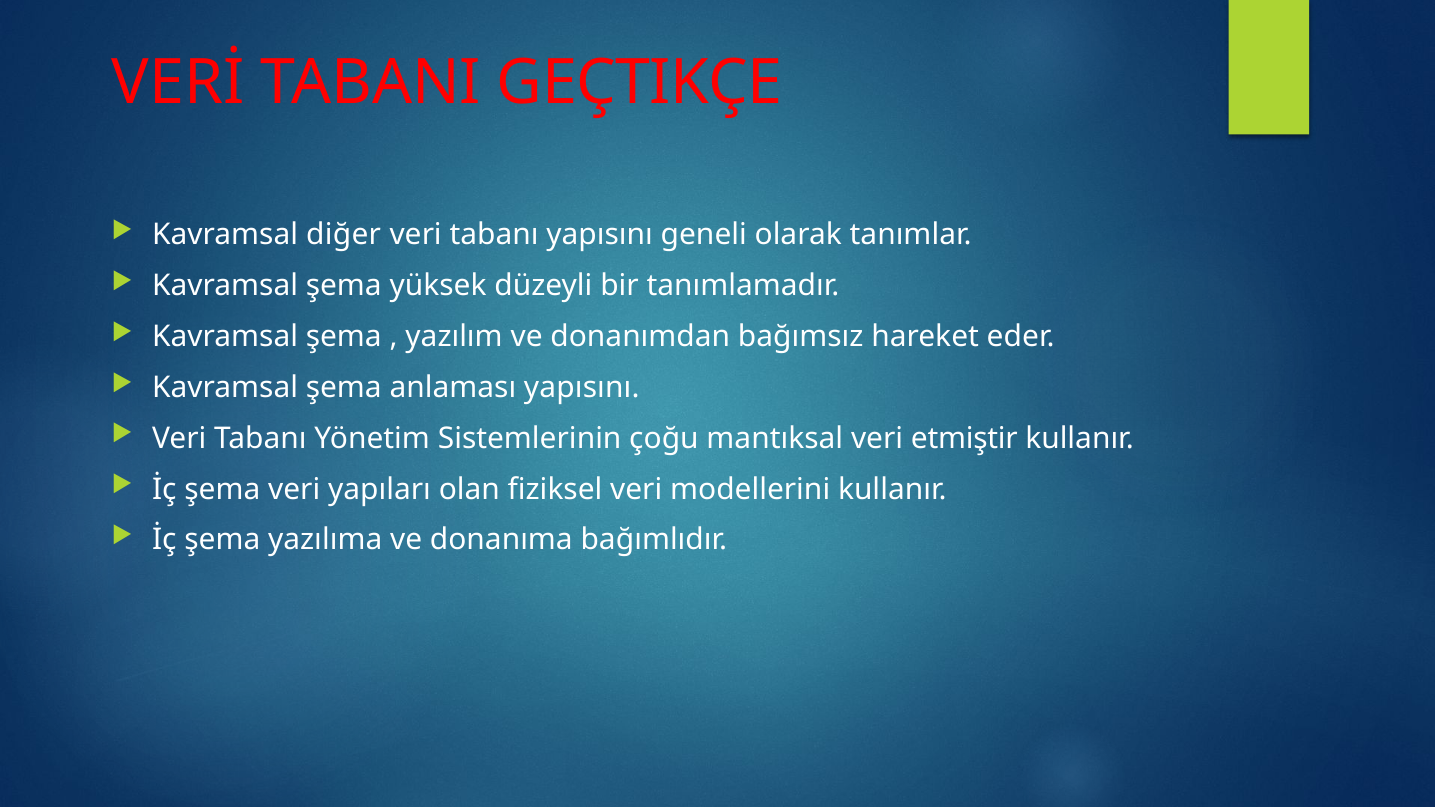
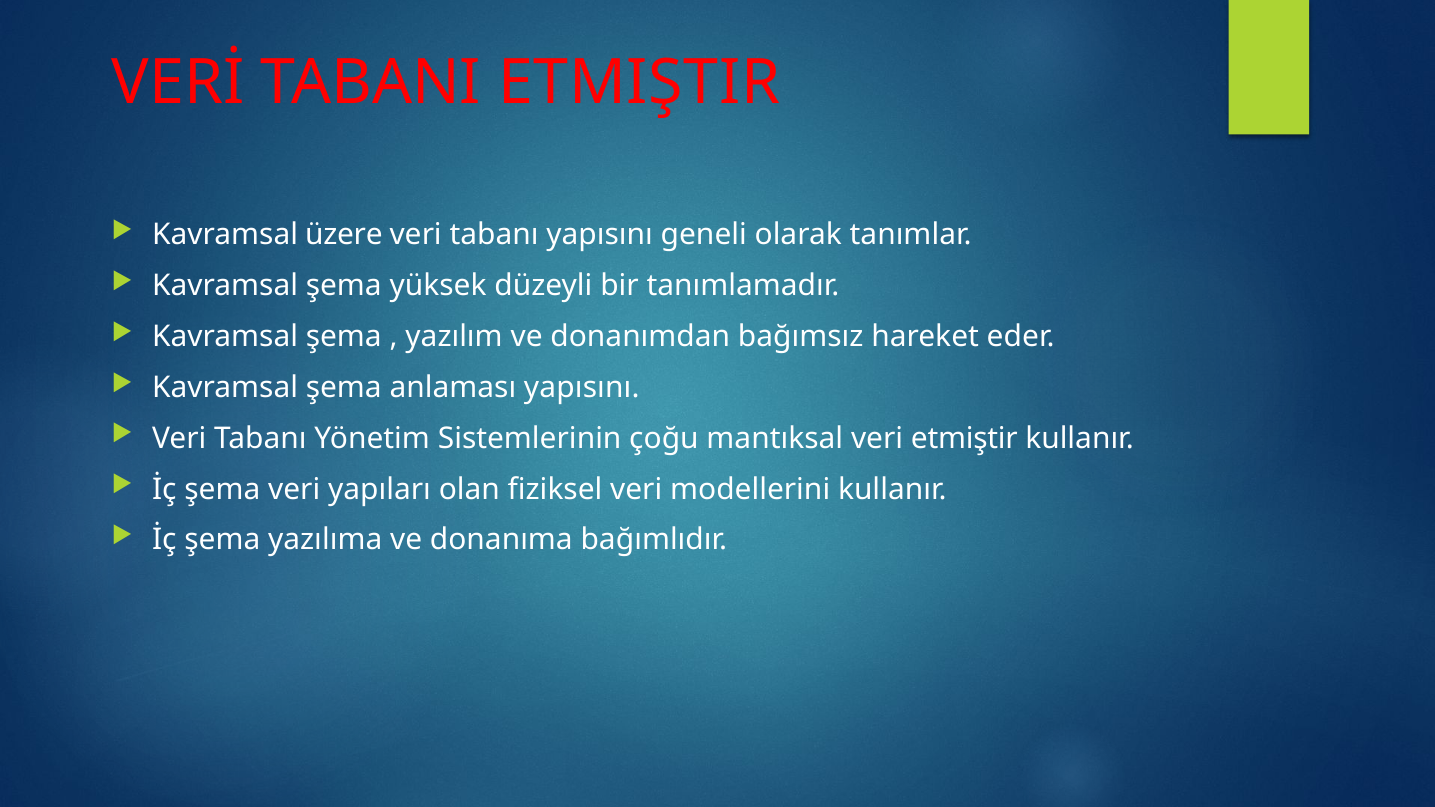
TABANI GEÇTIKÇE: GEÇTIKÇE -> ETMIŞTIR
diğer: diğer -> üzere
